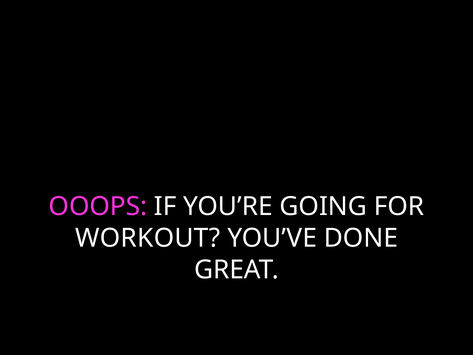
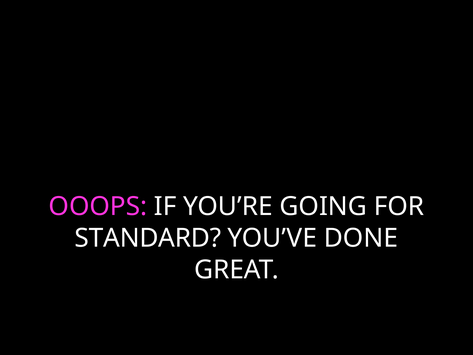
WORKOUT: WORKOUT -> STANDARD
